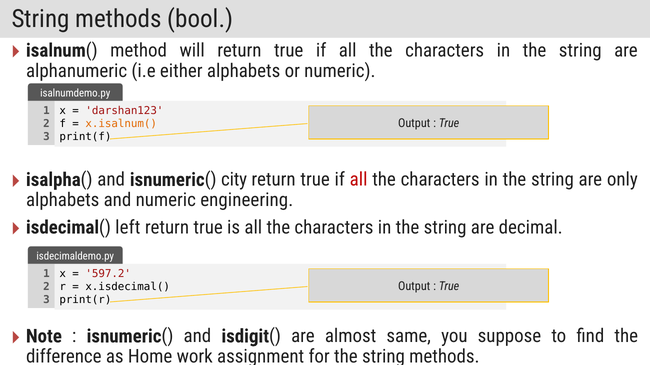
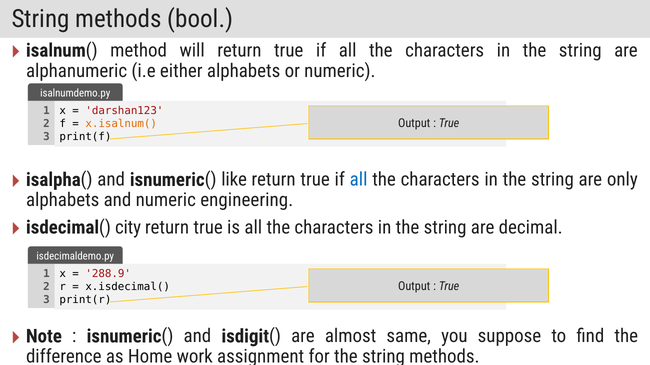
city: city -> like
all at (359, 180) colour: red -> blue
left: left -> city
597.2: 597.2 -> 288.9
